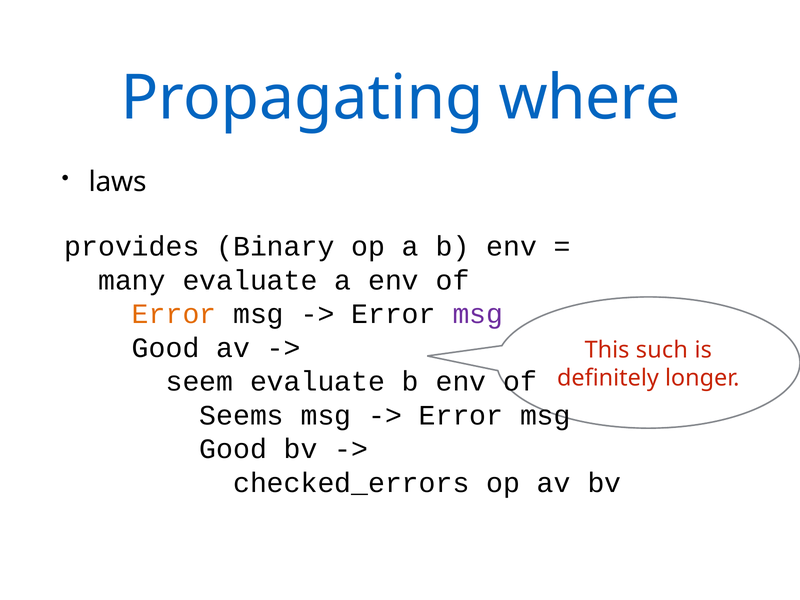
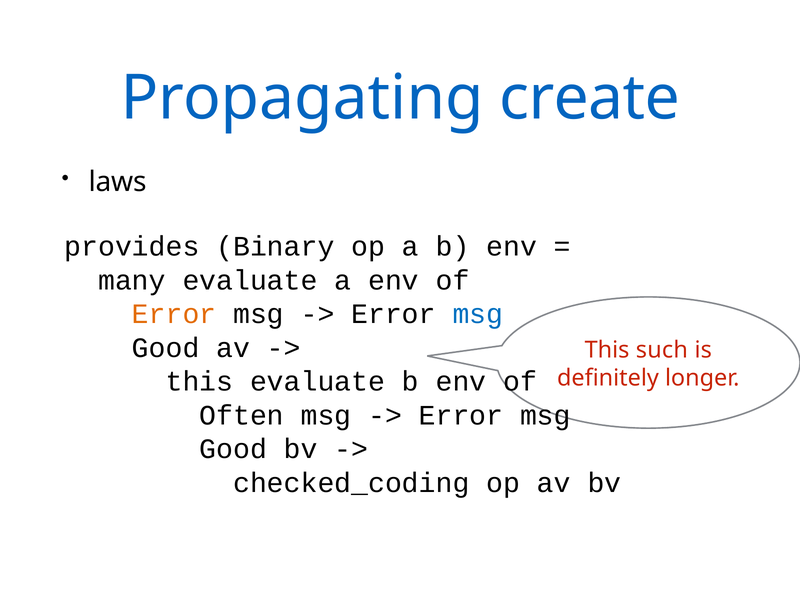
where: where -> create
msg at (478, 314) colour: purple -> blue
seem at (199, 382): seem -> this
Seems: Seems -> Often
checked_errors: checked_errors -> checked_coding
